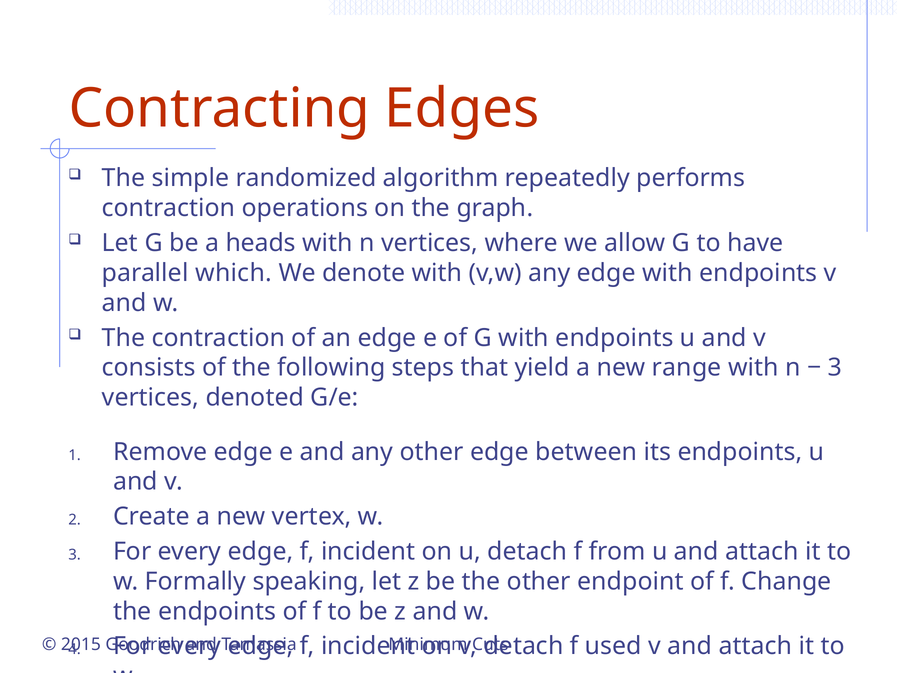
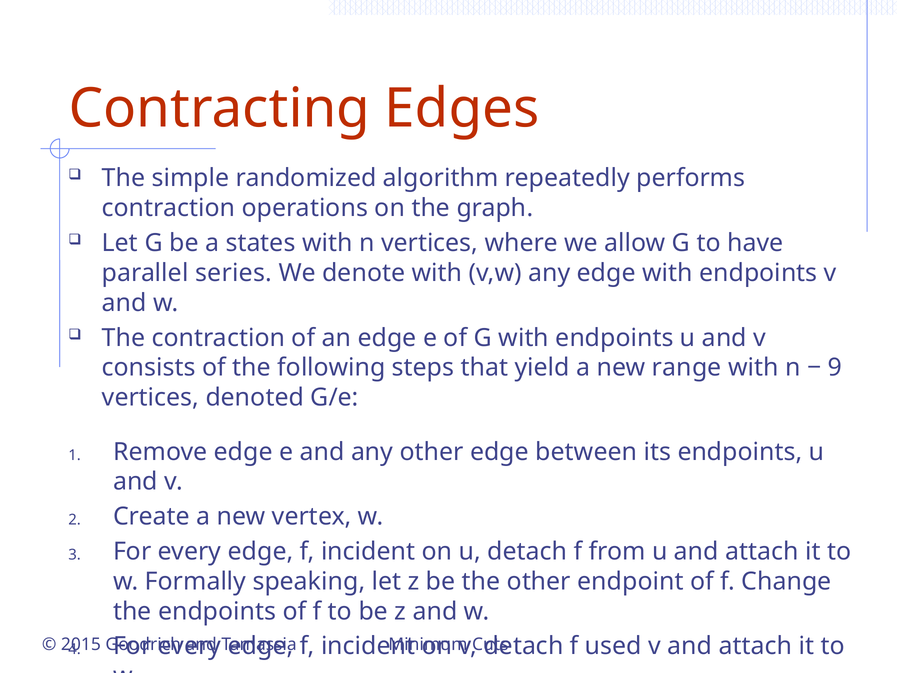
heads: heads -> states
which: which -> series
3 at (835, 368): 3 -> 9
